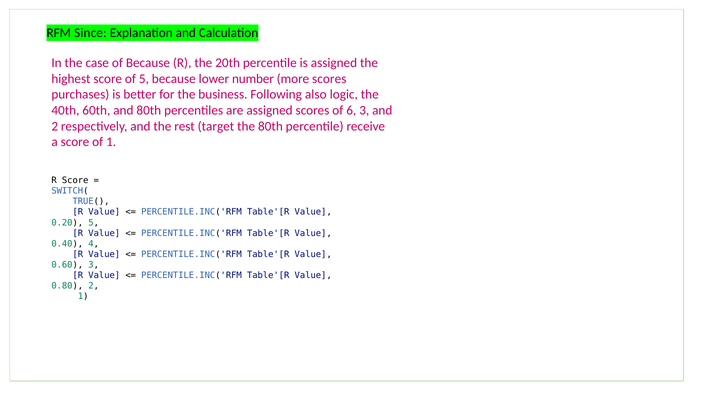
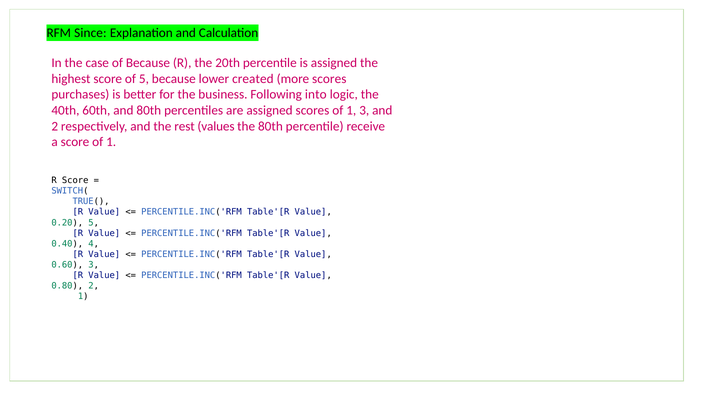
number: number -> created
also: also -> into
scores of 6: 6 -> 1
target: target -> values
